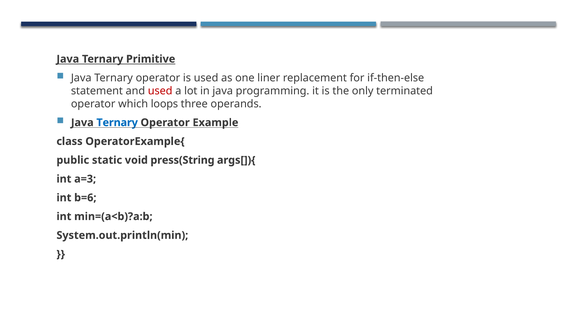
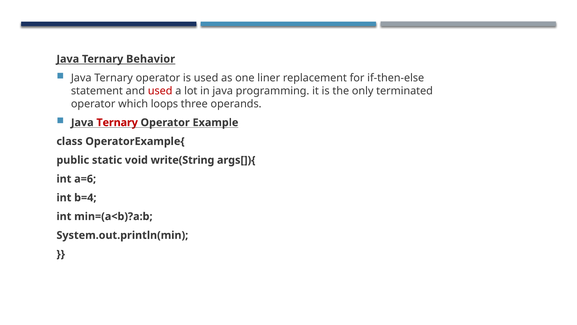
Primitive: Primitive -> Behavior
Ternary at (117, 122) colour: blue -> red
press(String: press(String -> write(String
a=3: a=3 -> a=6
b=6: b=6 -> b=4
